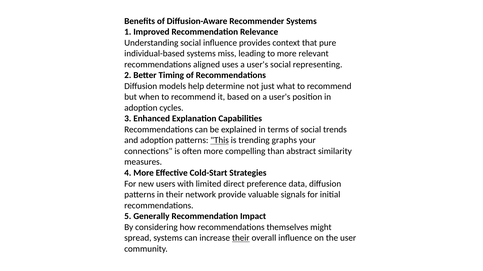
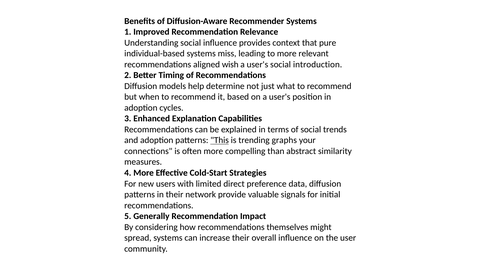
uses: uses -> wish
representing: representing -> introduction
their at (241, 238) underline: present -> none
